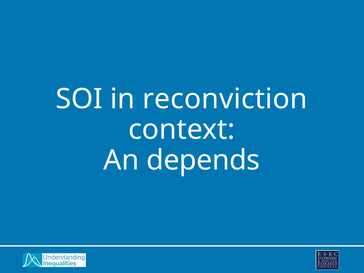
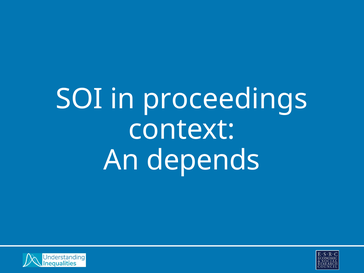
reconviction: reconviction -> proceedings
